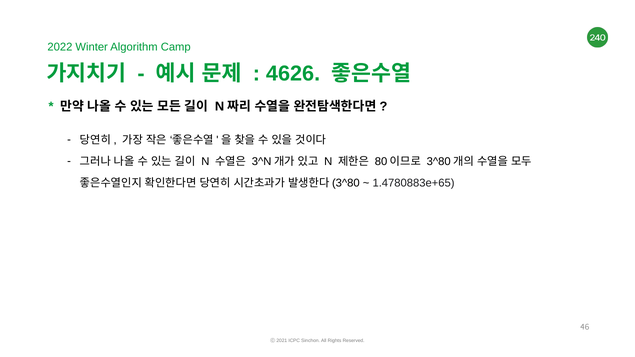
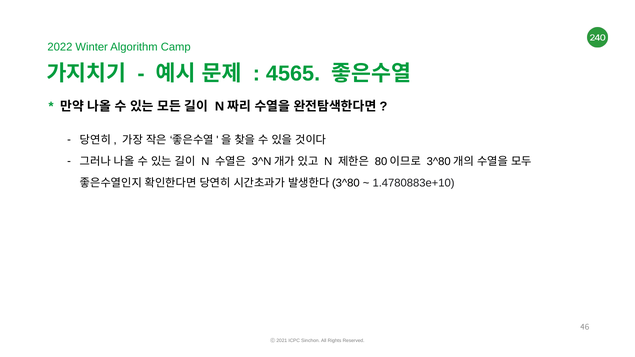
4626: 4626 -> 4565
1.4780883e+65: 1.4780883e+65 -> 1.4780883e+10
